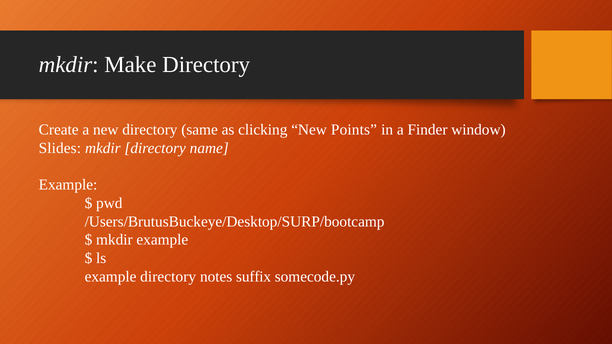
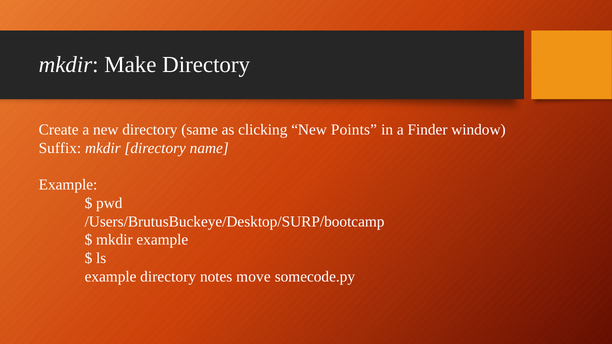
Slides: Slides -> Suffix
suffix: suffix -> move
